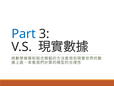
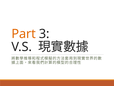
Part colour: blue -> orange
